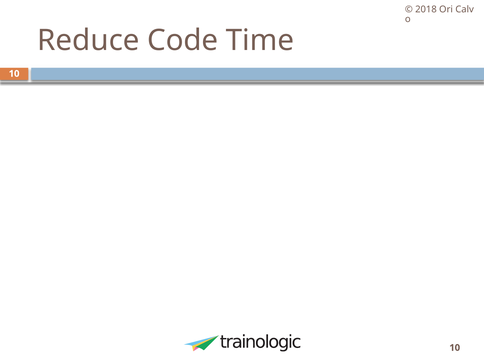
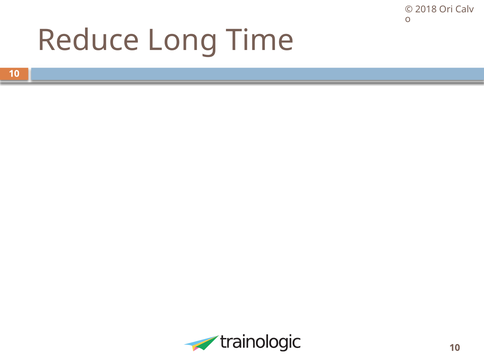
Code: Code -> Long
